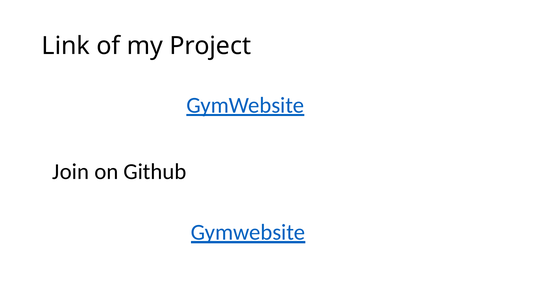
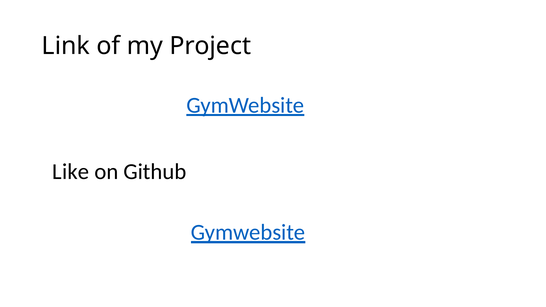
Join: Join -> Like
